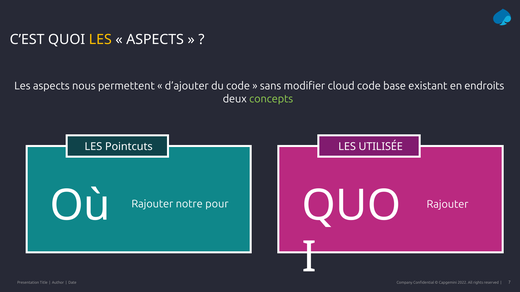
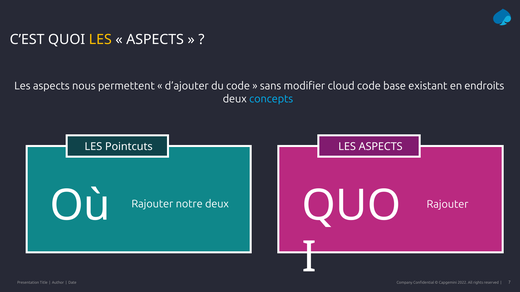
concepts colour: light green -> light blue
UTILISÉE at (381, 147): UTILISÉE -> ASPECTS
notre pour: pour -> deux
